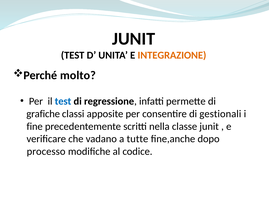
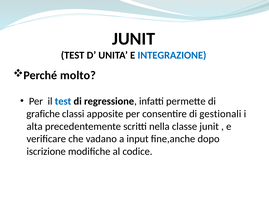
INTEGRAZIONE colour: orange -> blue
fine: fine -> alta
tutte: tutte -> input
processo: processo -> iscrizione
